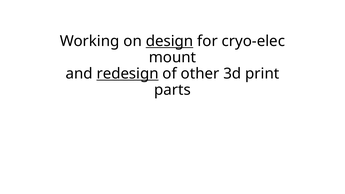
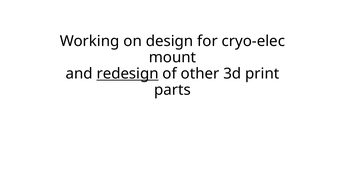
design underline: present -> none
